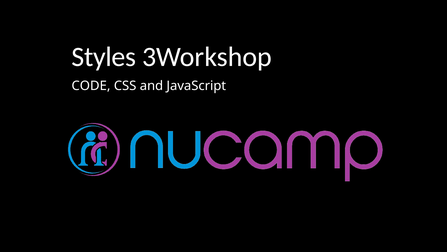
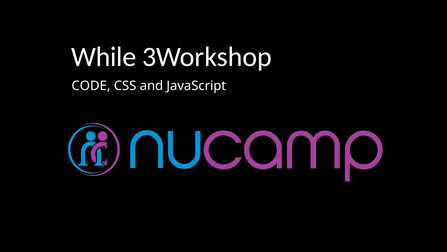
Styles: Styles -> While
